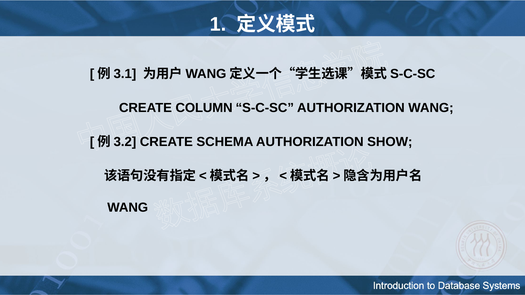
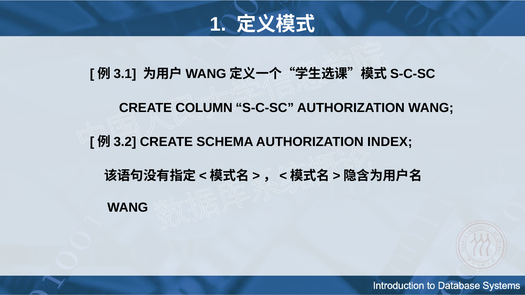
SHOW: SHOW -> INDEX
